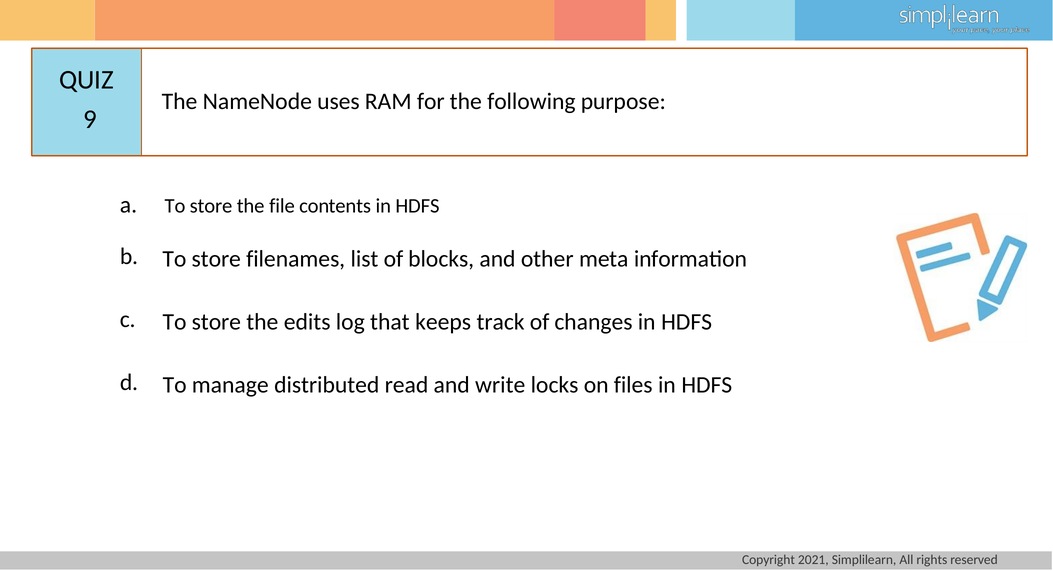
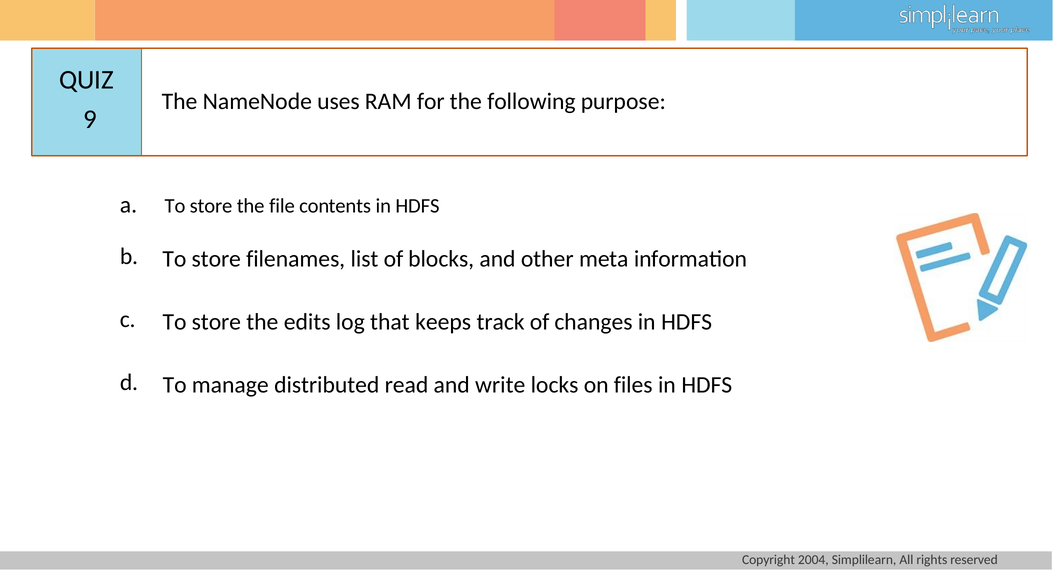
2021: 2021 -> 2004
